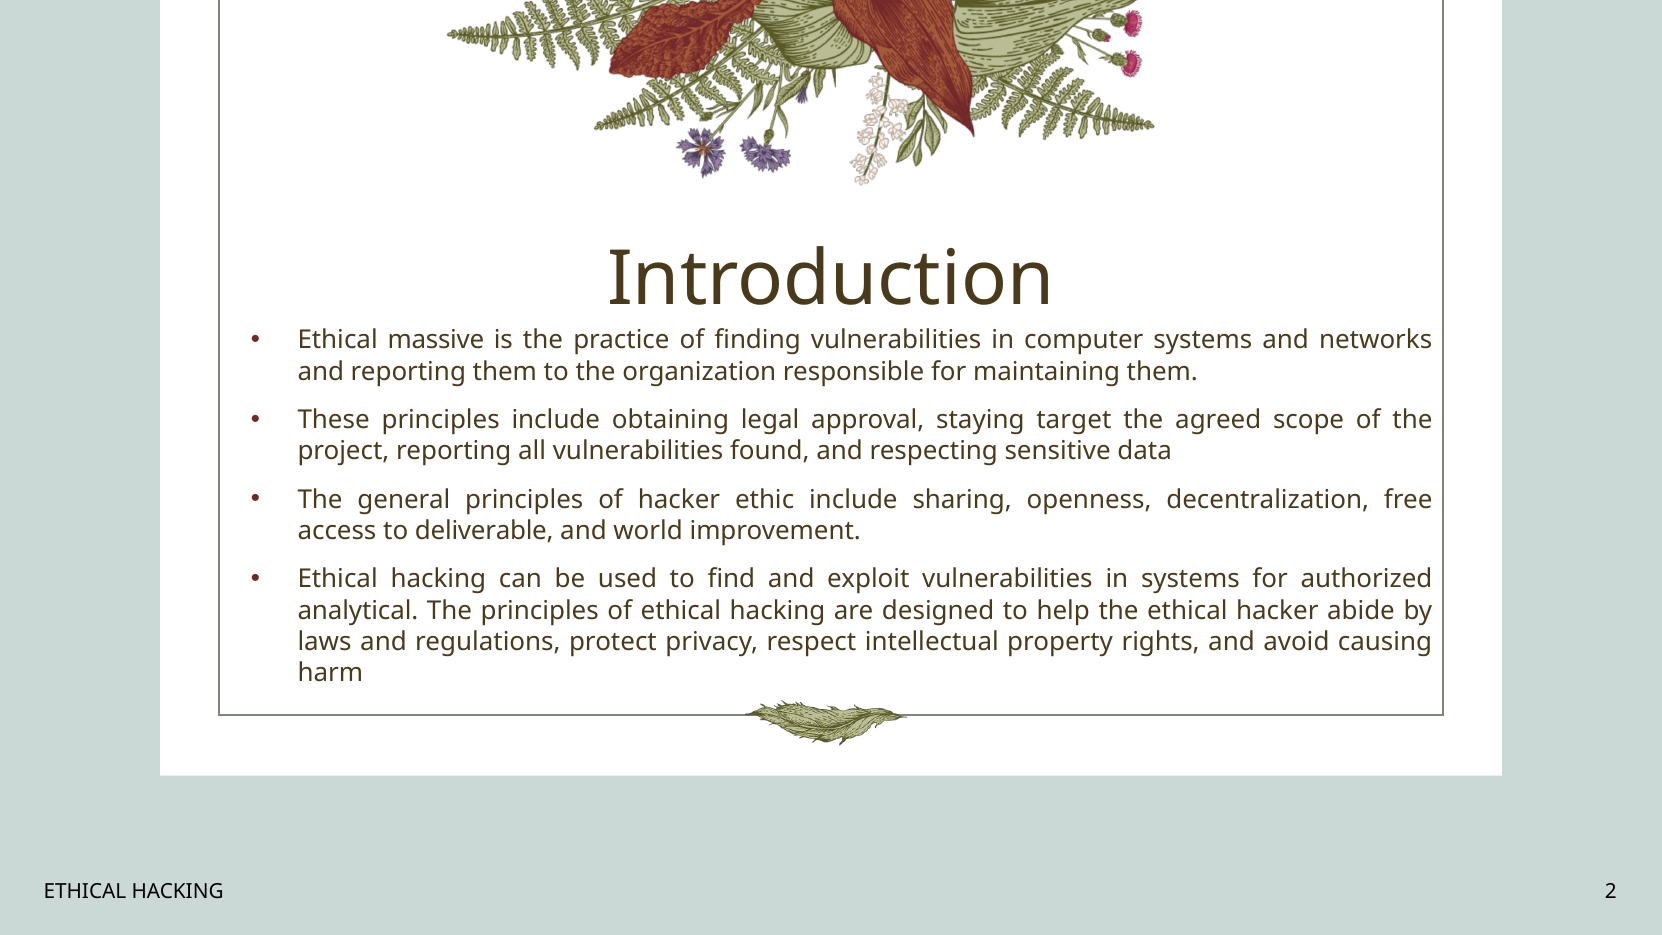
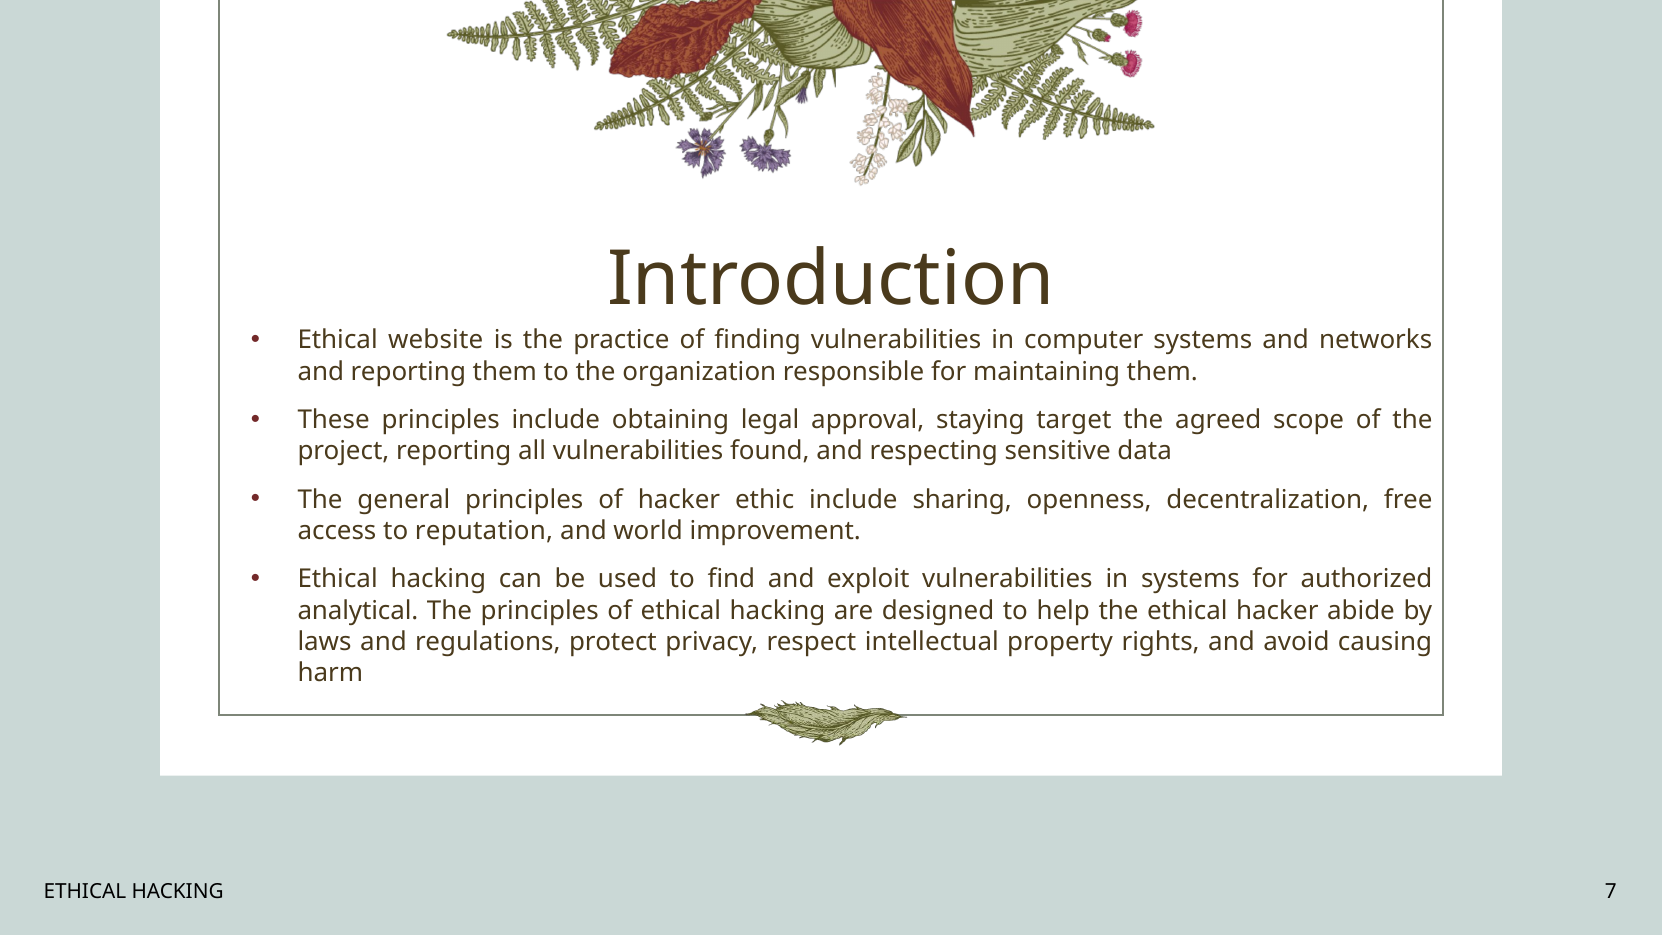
massive: massive -> website
deliverable: deliverable -> reputation
2: 2 -> 7
